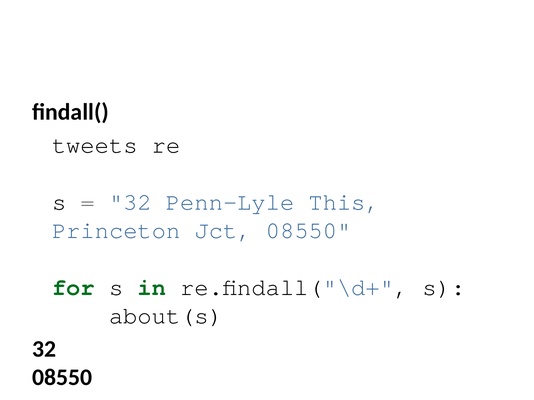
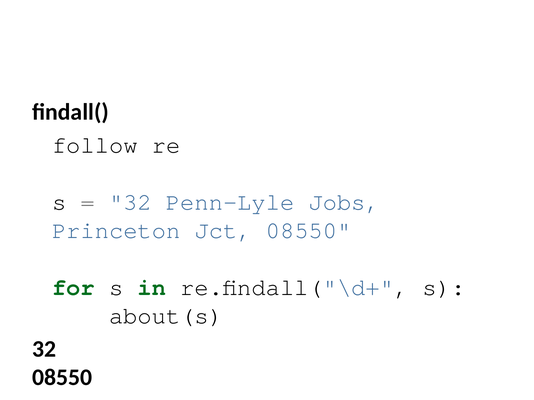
tweets: tweets -> follow
This: This -> Jobs
